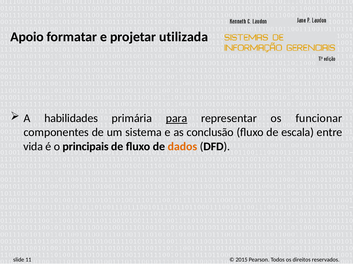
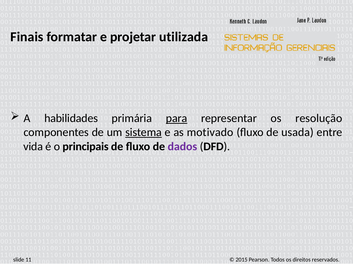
Apoio: Apoio -> Finais
funcionar: funcionar -> resolução
sistema underline: none -> present
conclusão: conclusão -> motivado
escala: escala -> usada
dados colour: orange -> purple
